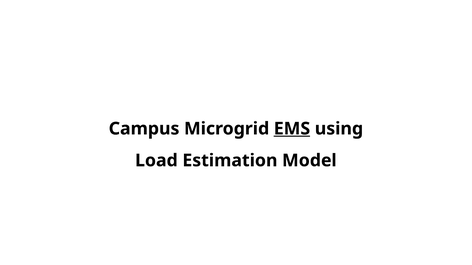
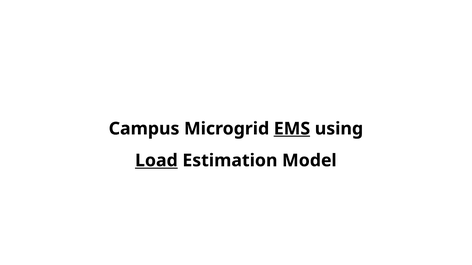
Load underline: none -> present
